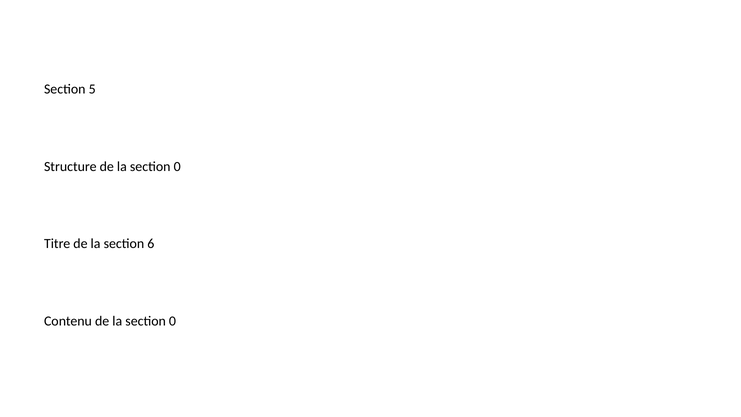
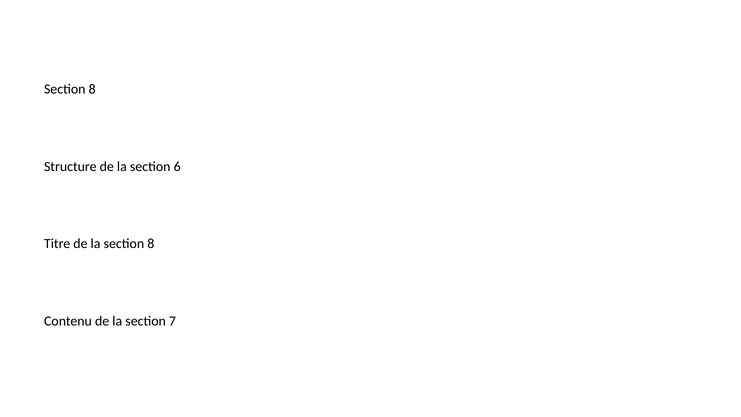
5 at (92, 89): 5 -> 8
0 at (177, 166): 0 -> 6
la section 6: 6 -> 8
0 at (172, 321): 0 -> 7
